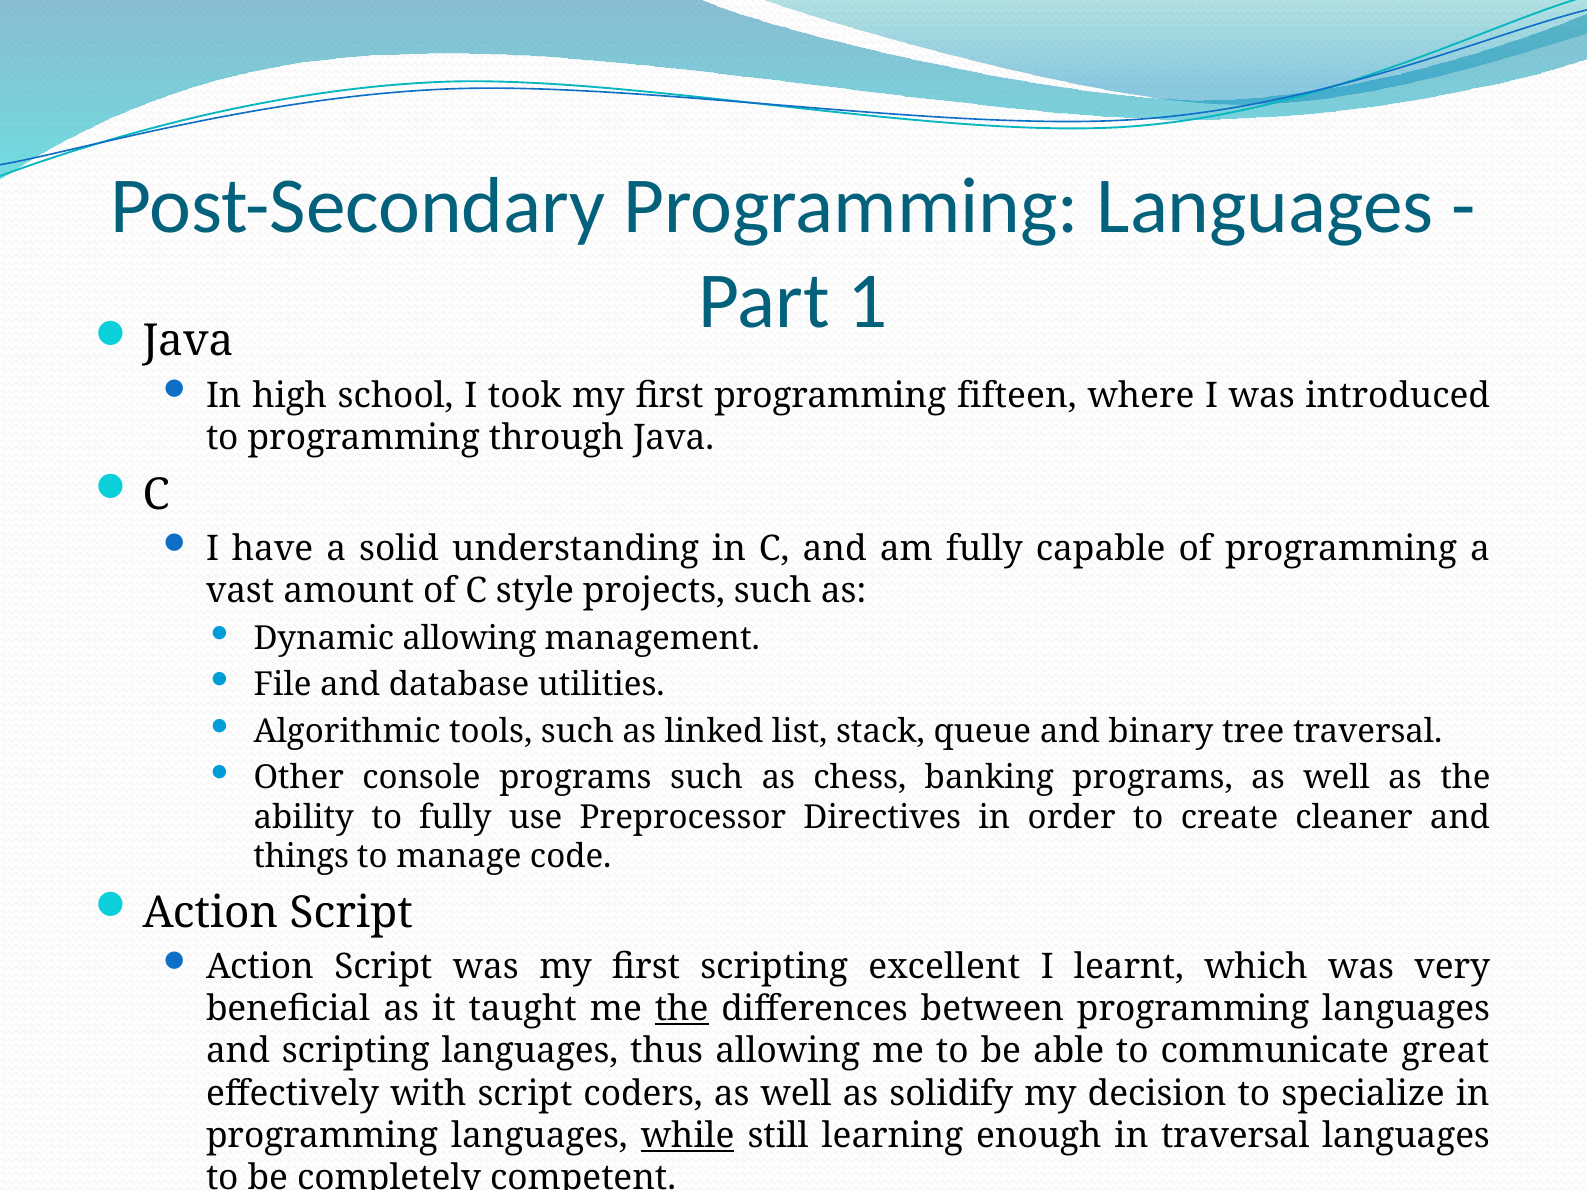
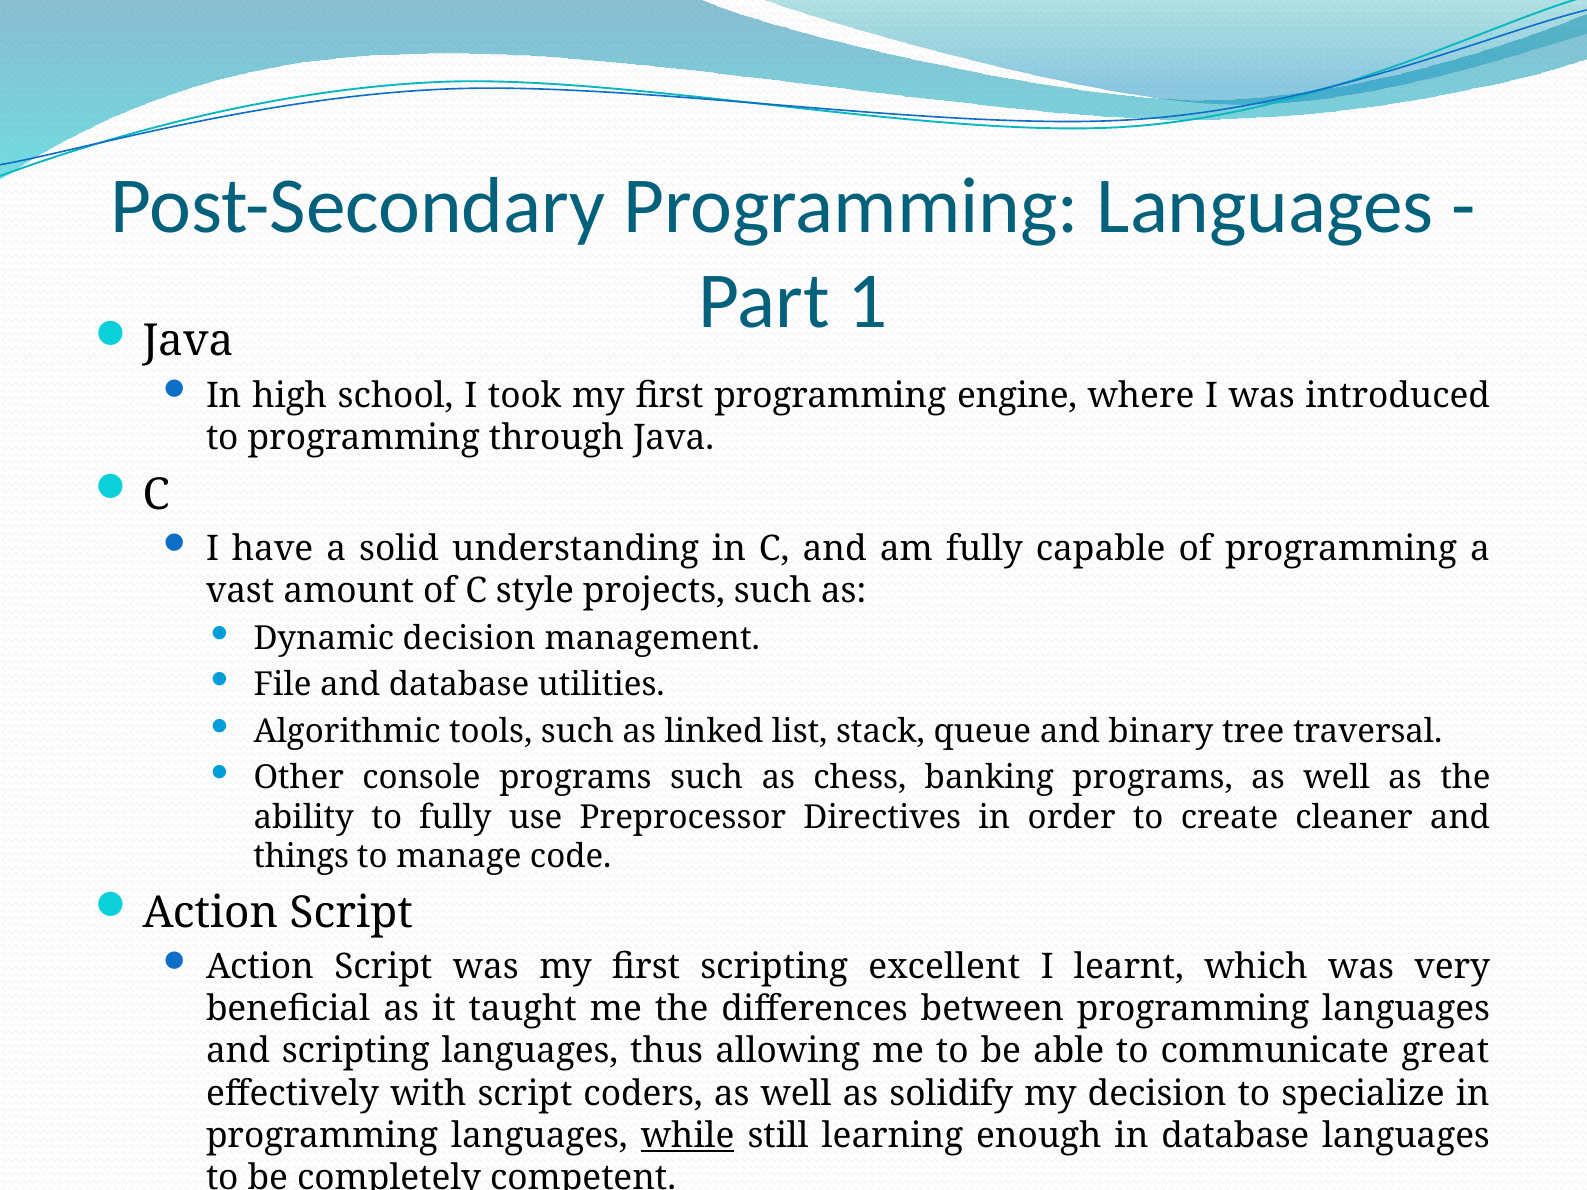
fifteen: fifteen -> engine
Dynamic allowing: allowing -> decision
the at (682, 1009) underline: present -> none
in traversal: traversal -> database
